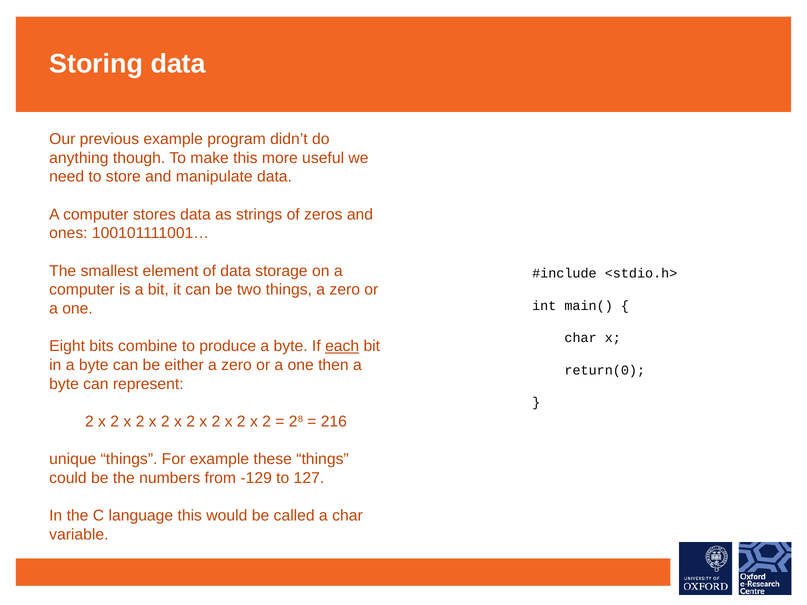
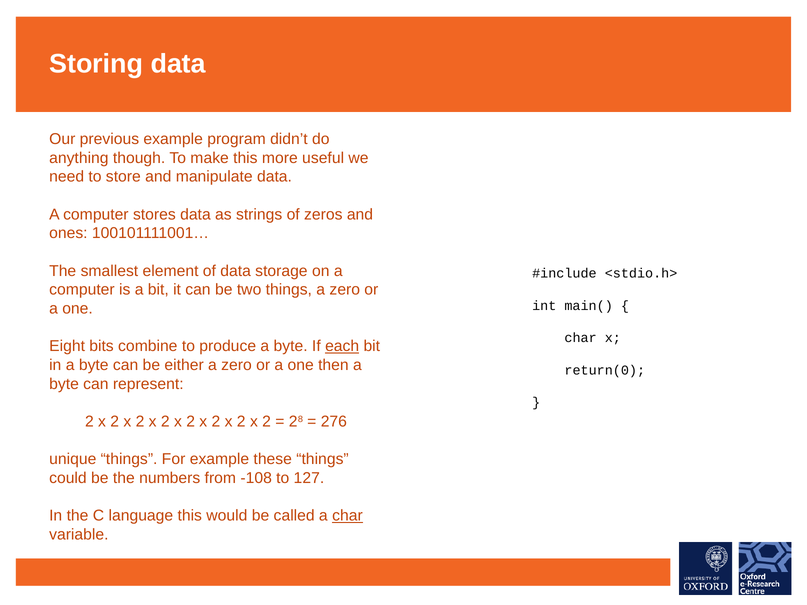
216: 216 -> 276
-129: -129 -> -108
char at (347, 516) underline: none -> present
